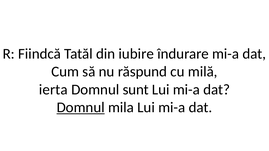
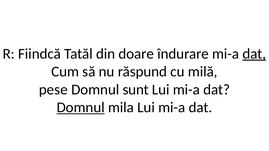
iubire: iubire -> doare
dat at (254, 54) underline: none -> present
ierta: ierta -> pese
